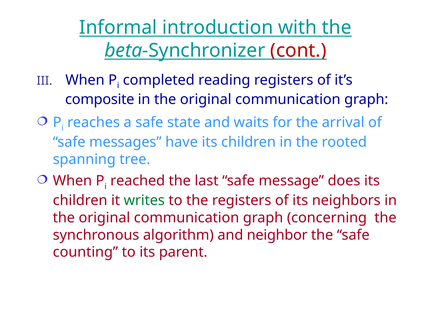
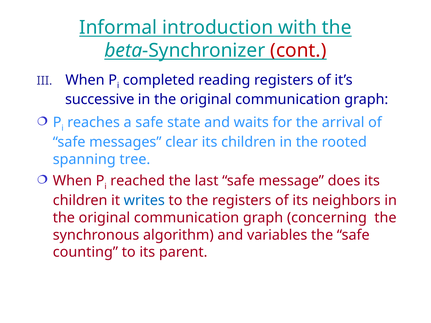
composite: composite -> successive
have: have -> clear
writes colour: green -> blue
neighbor: neighbor -> variables
